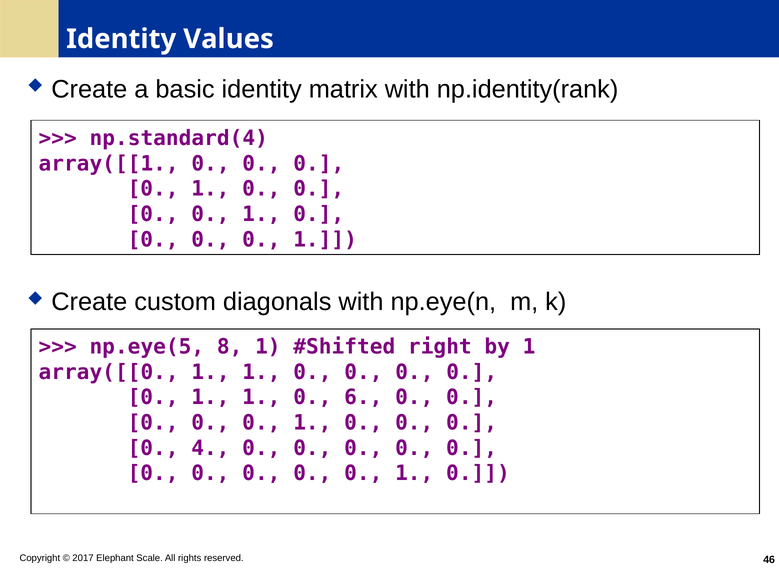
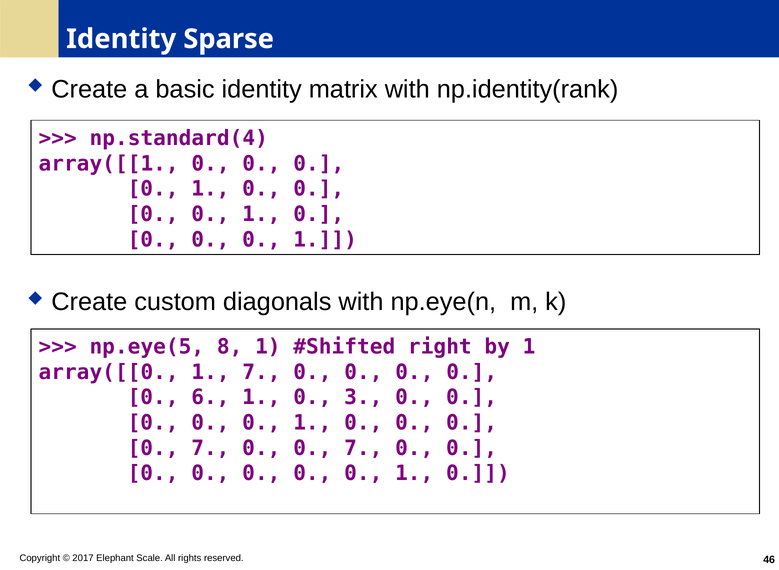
Values: Values -> Sparse
array([[0 1 1: 1 -> 7
1 at (210, 397): 1 -> 6
6: 6 -> 3
4 at (210, 448): 4 -> 7
0 at (363, 448): 0 -> 7
